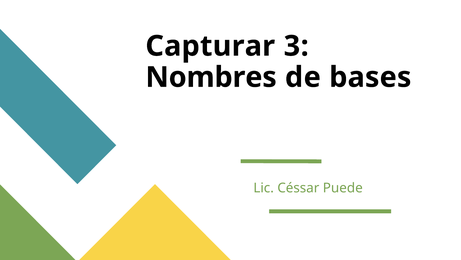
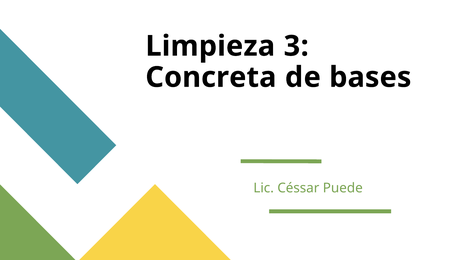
Capturar: Capturar -> Limpieza
Nombres: Nombres -> Concreta
